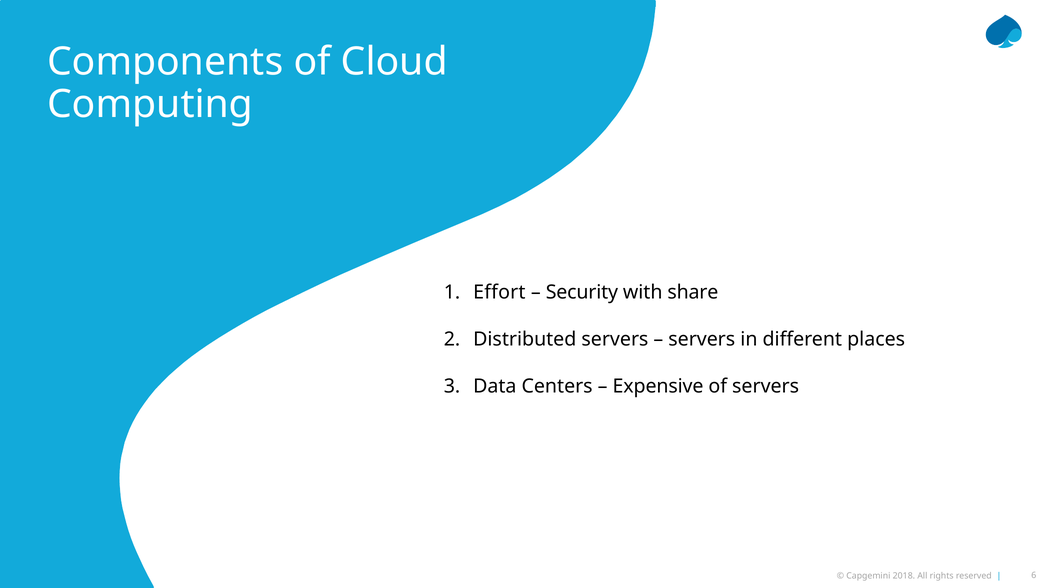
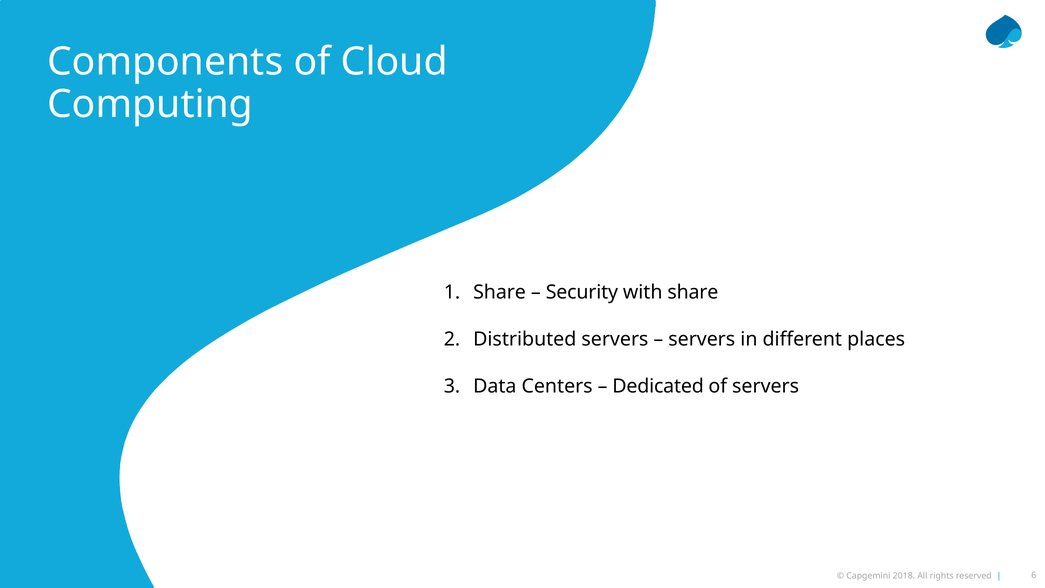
Effort at (499, 292): Effort -> Share
Expensive: Expensive -> Dedicated
